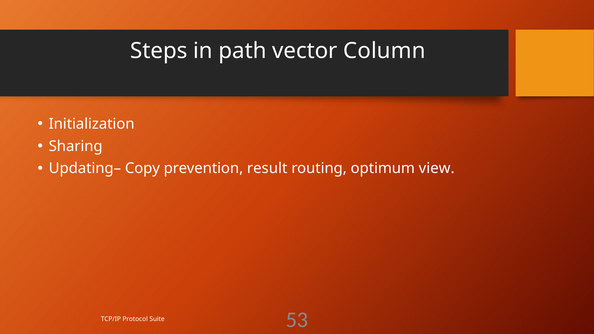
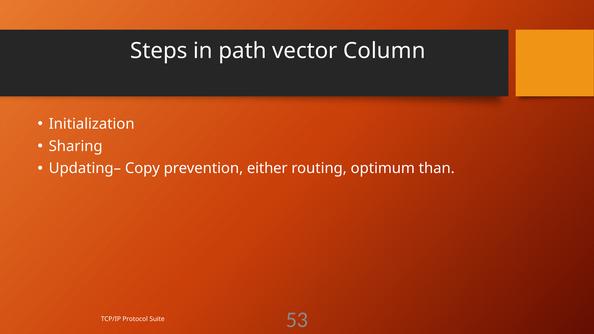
result: result -> either
view: view -> than
